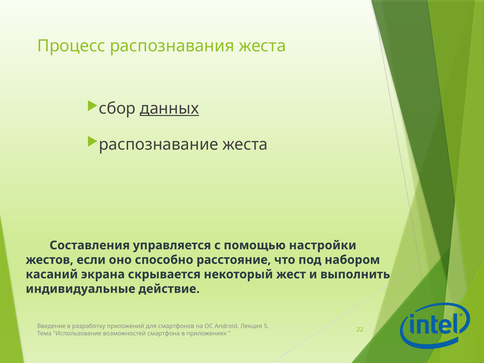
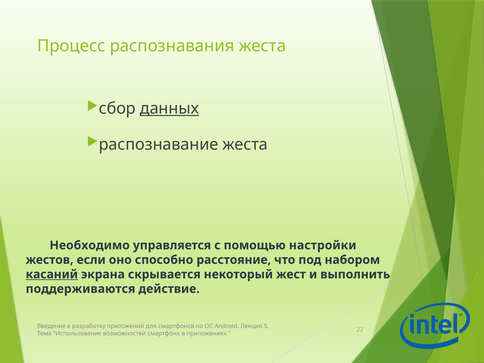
Составления: Составления -> Необходимо
касаний underline: none -> present
индивидуальные: индивидуальные -> поддерживаются
